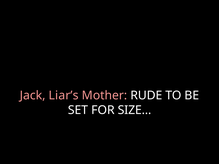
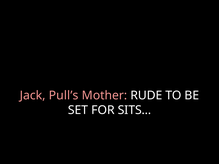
Liar’s: Liar’s -> Pull’s
SIZE: SIZE -> SITS
